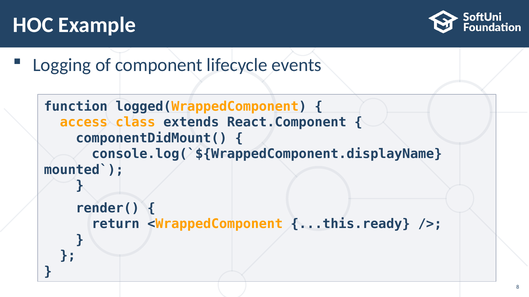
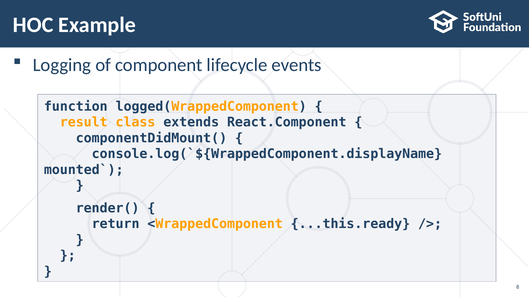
access: access -> result
